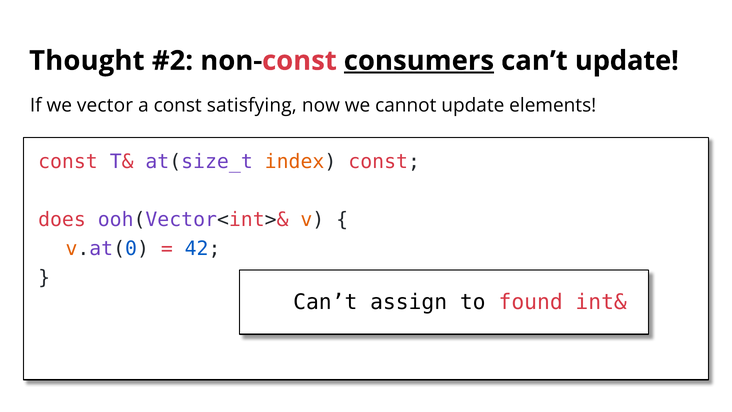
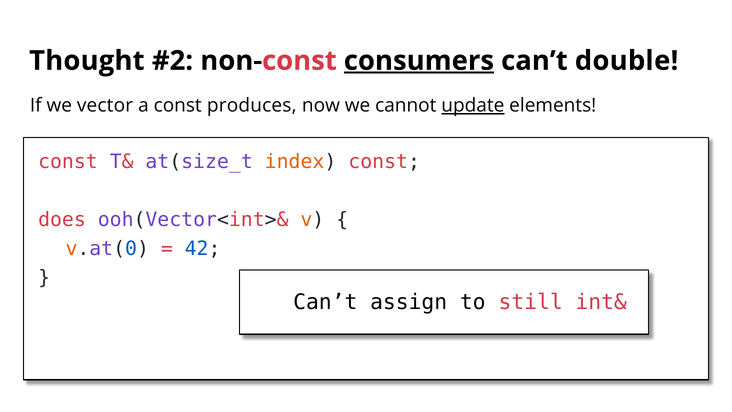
can’t update: update -> double
satisfying: satisfying -> produces
update at (473, 105) underline: none -> present
found: found -> still
